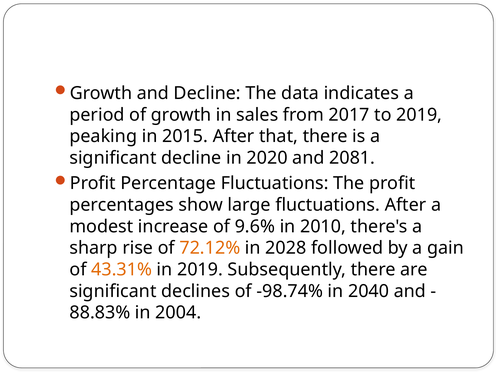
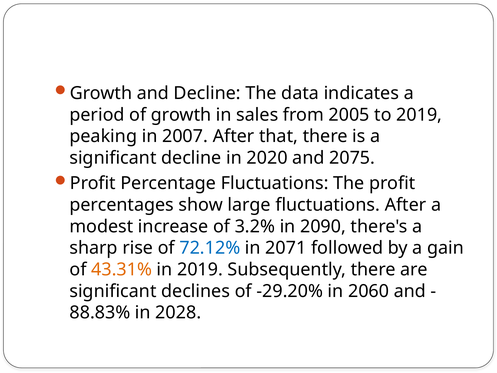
2017: 2017 -> 2005
2015: 2015 -> 2007
2081: 2081 -> 2075
9.6%: 9.6% -> 3.2%
2010: 2010 -> 2090
72.12% colour: orange -> blue
2028: 2028 -> 2071
-98.74%: -98.74% -> -29.20%
2040: 2040 -> 2060
2004: 2004 -> 2028
